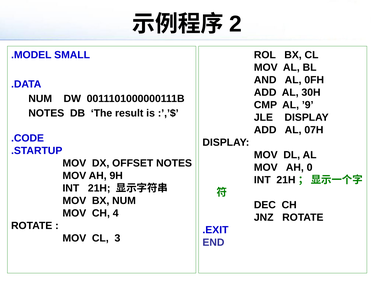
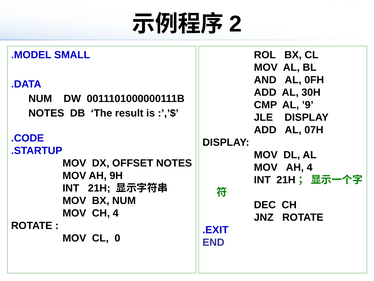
AH 0: 0 -> 4
3: 3 -> 0
